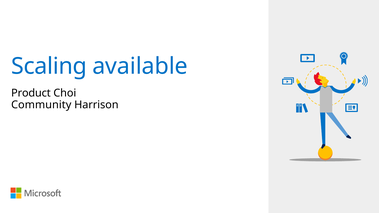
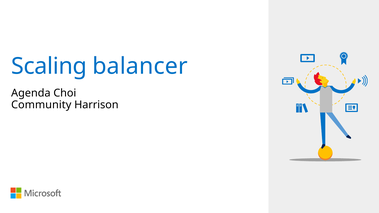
available: available -> balancer
Product: Product -> Agenda
